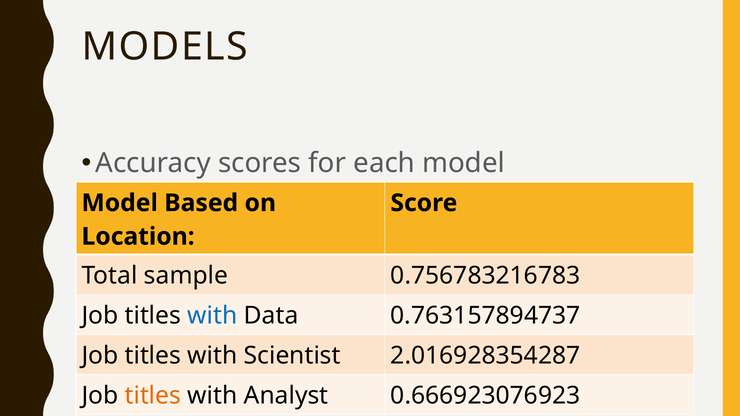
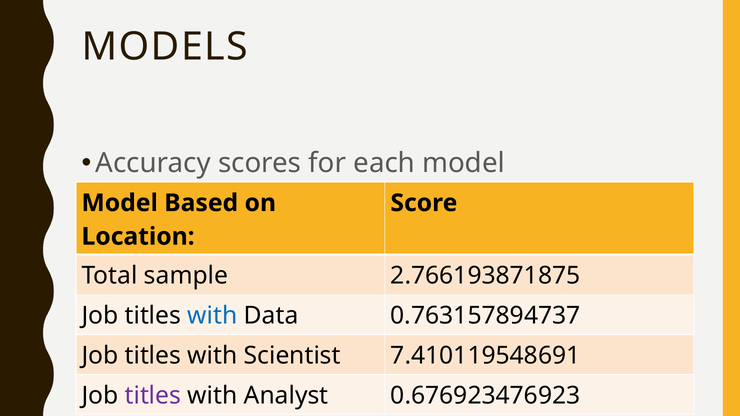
0.756783216783: 0.756783216783 -> 2.766193871875
2.016928354287: 2.016928354287 -> 7.410119548691
titles at (153, 396) colour: orange -> purple
0.666923076923: 0.666923076923 -> 0.676923476923
